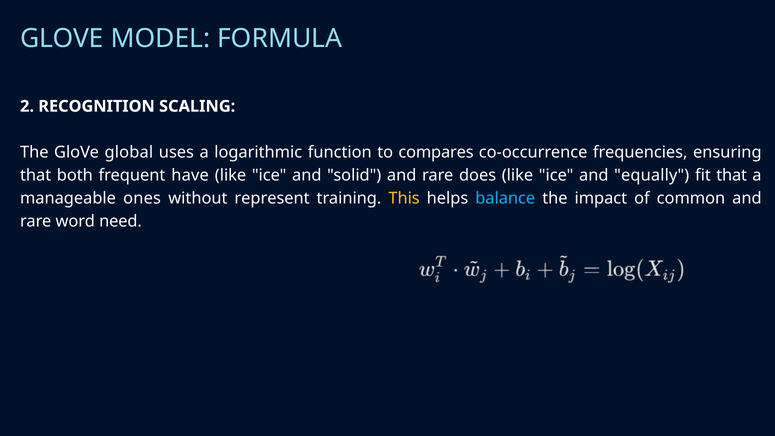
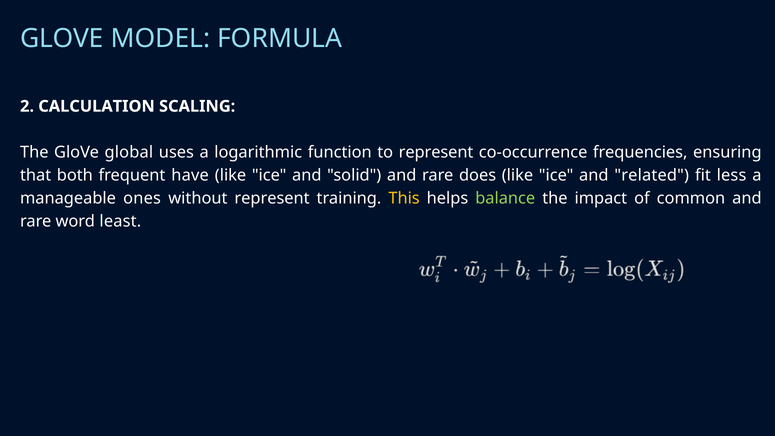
RECOGNITION: RECOGNITION -> CALCULATION
to compares: compares -> represent
equally: equally -> related
fit that: that -> less
balance colour: light blue -> light green
need: need -> least
